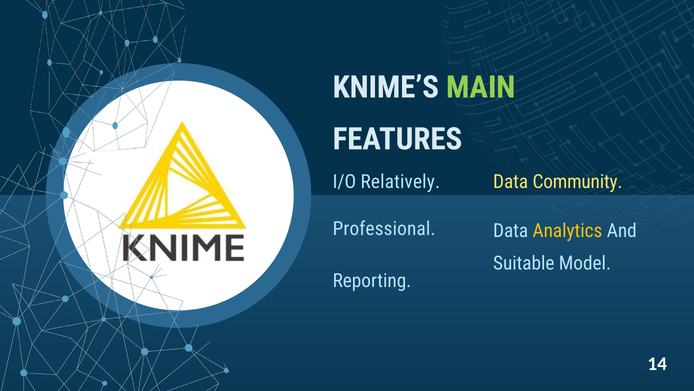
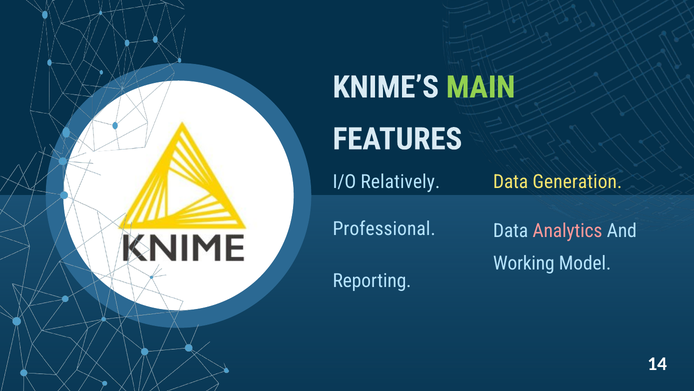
Community: Community -> Generation
Analytics colour: yellow -> pink
Suitable: Suitable -> Working
